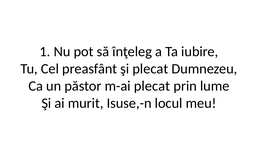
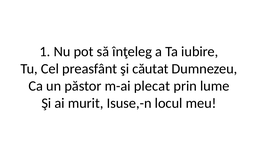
şi plecat: plecat -> căutat
